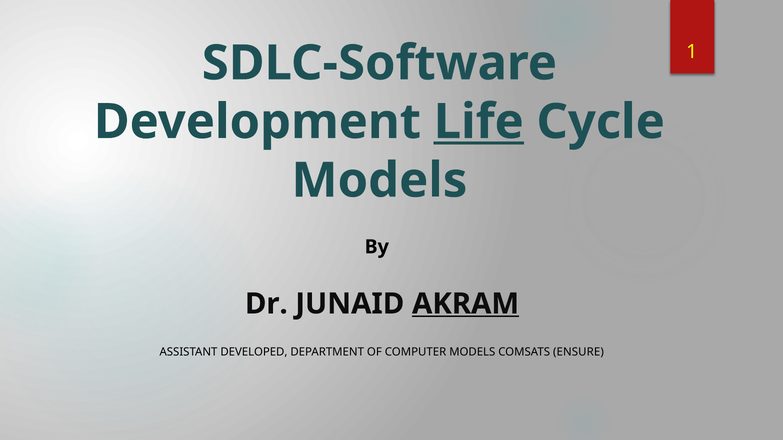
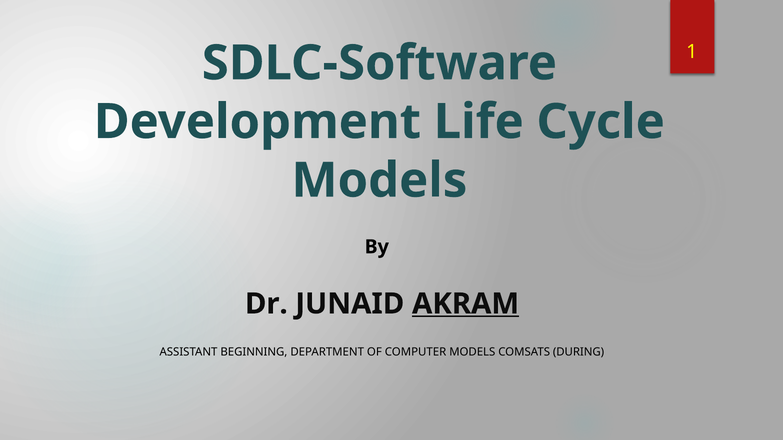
Life underline: present -> none
DEVELOPED: DEVELOPED -> BEGINNING
ENSURE: ENSURE -> DURING
